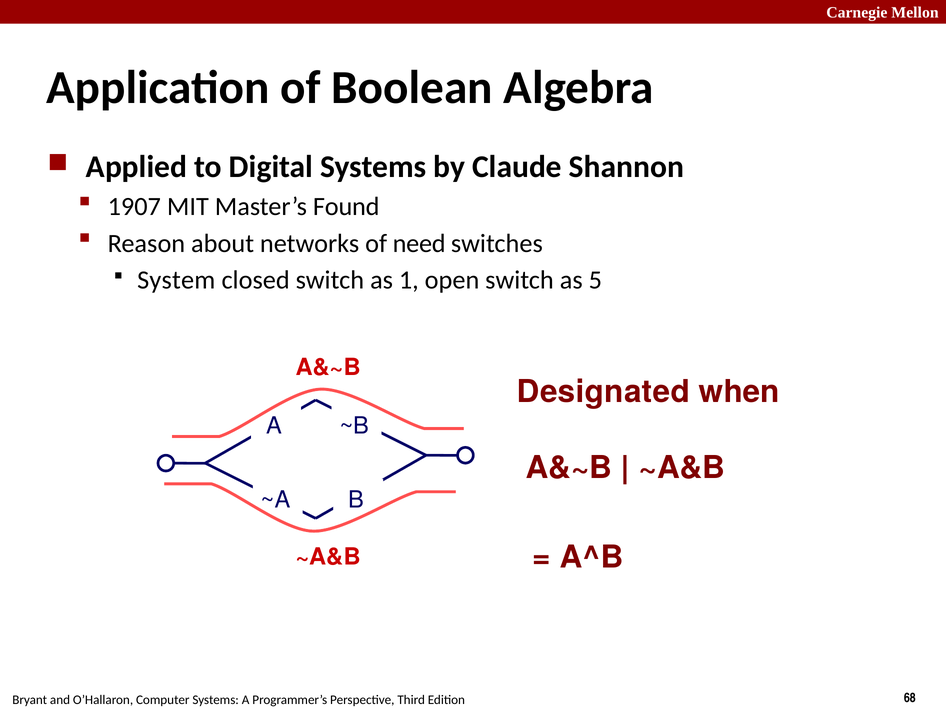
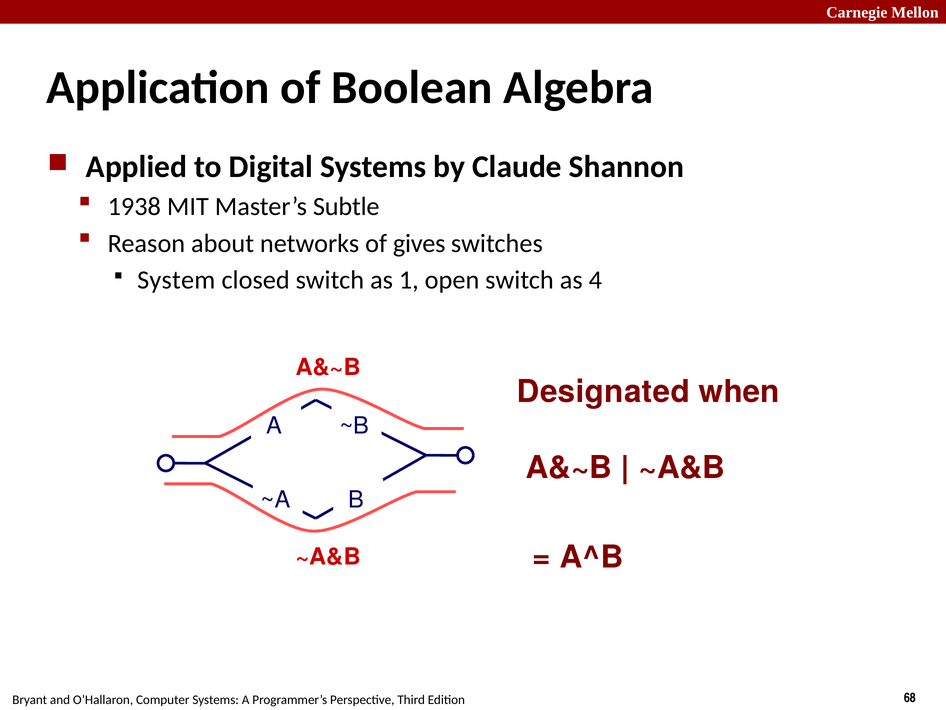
1907: 1907 -> 1938
Found: Found -> Subtle
need: need -> gives
5: 5 -> 4
